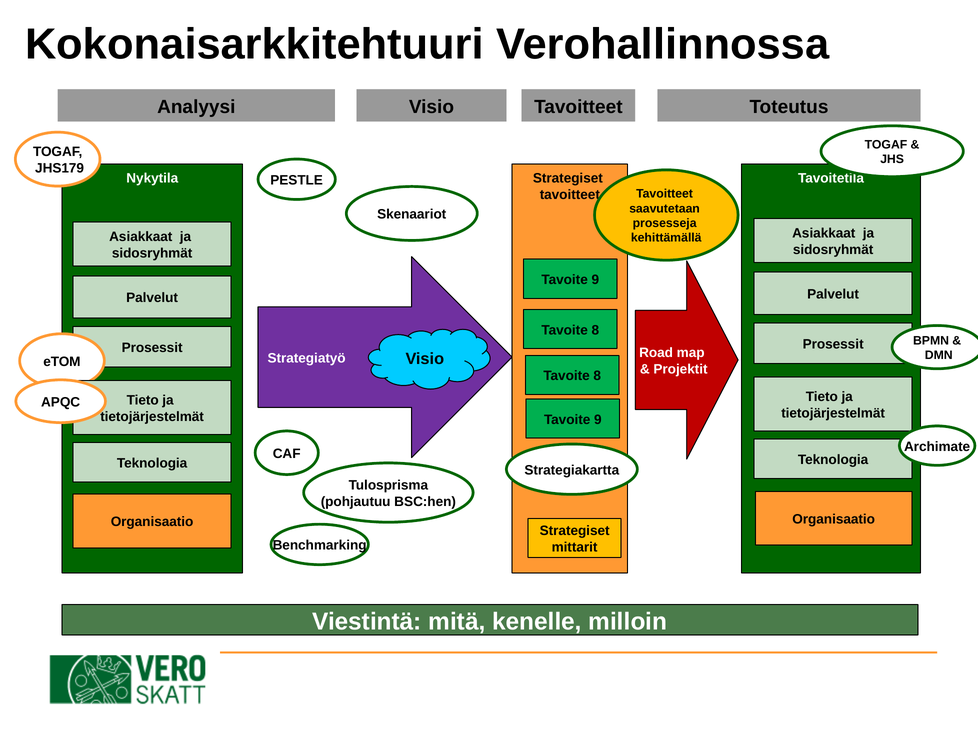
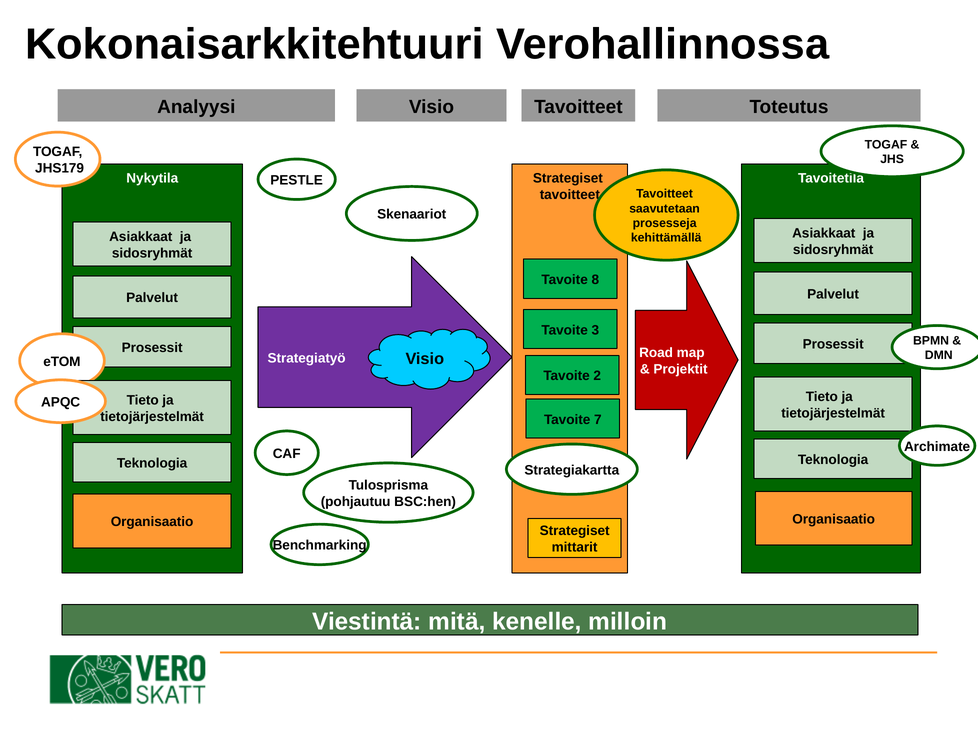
9 at (595, 280): 9 -> 8
8 at (595, 330): 8 -> 3
8 at (597, 376): 8 -> 2
9 at (598, 419): 9 -> 7
